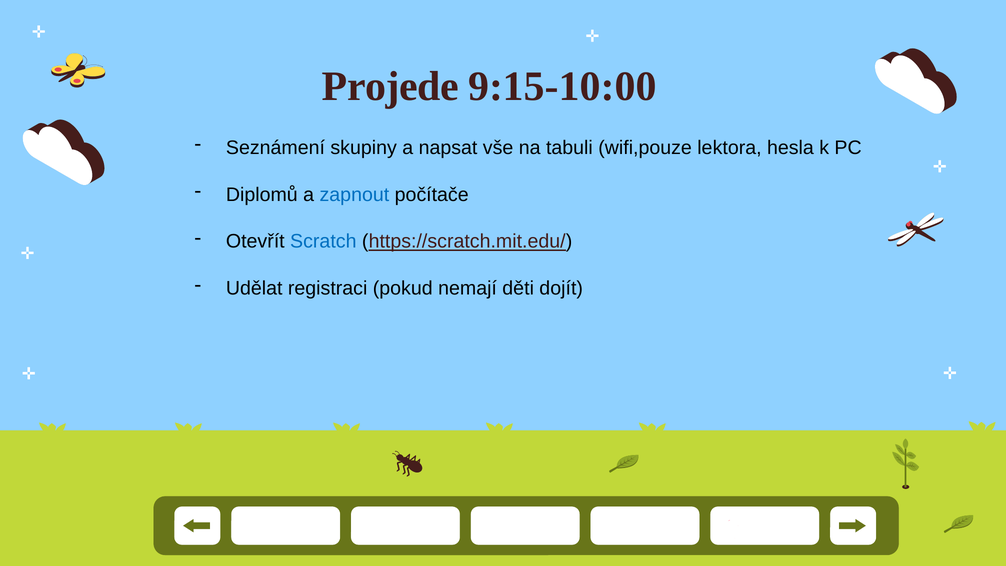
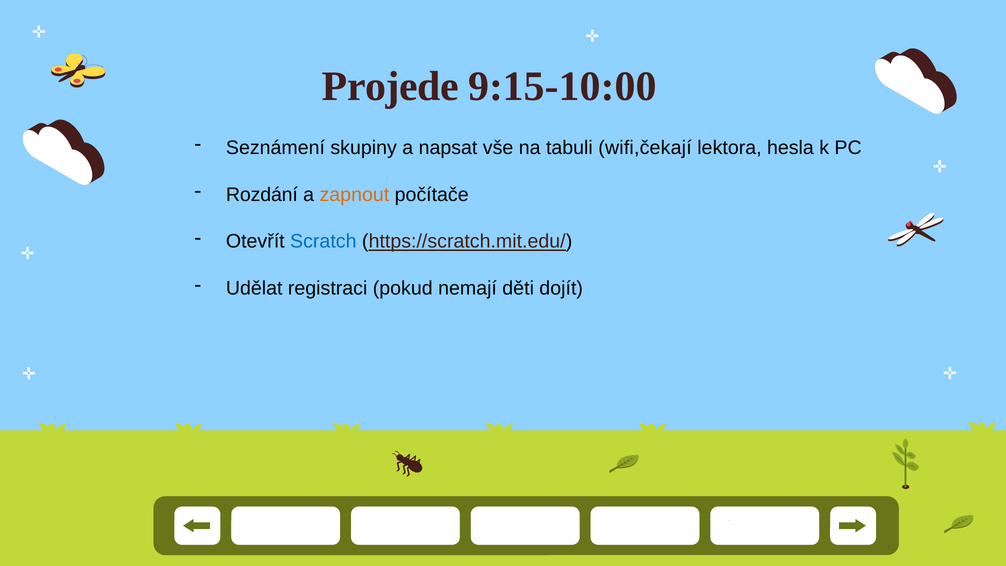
wifi,pouze: wifi,pouze -> wifi,čekají
Diplomů: Diplomů -> Rozdání
zapnout colour: blue -> orange
